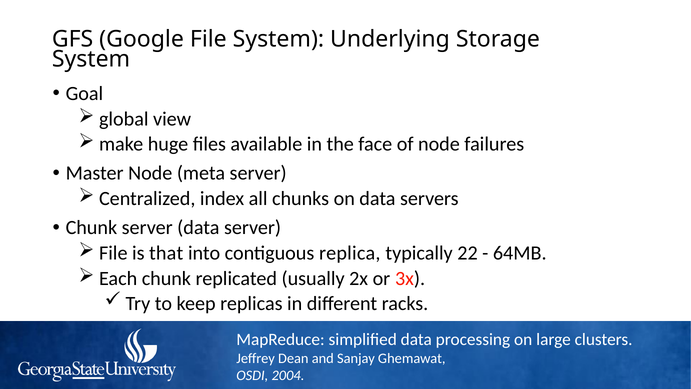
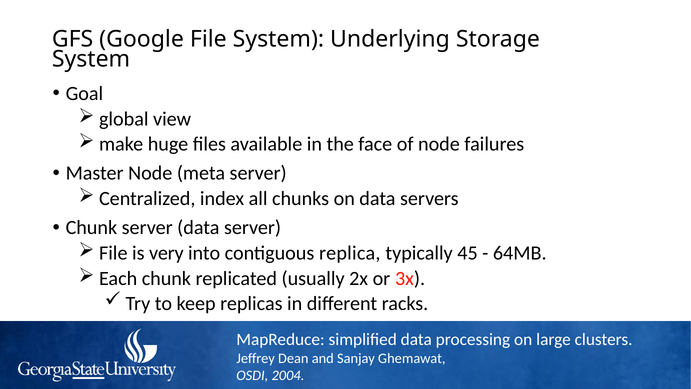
that: that -> very
22: 22 -> 45
